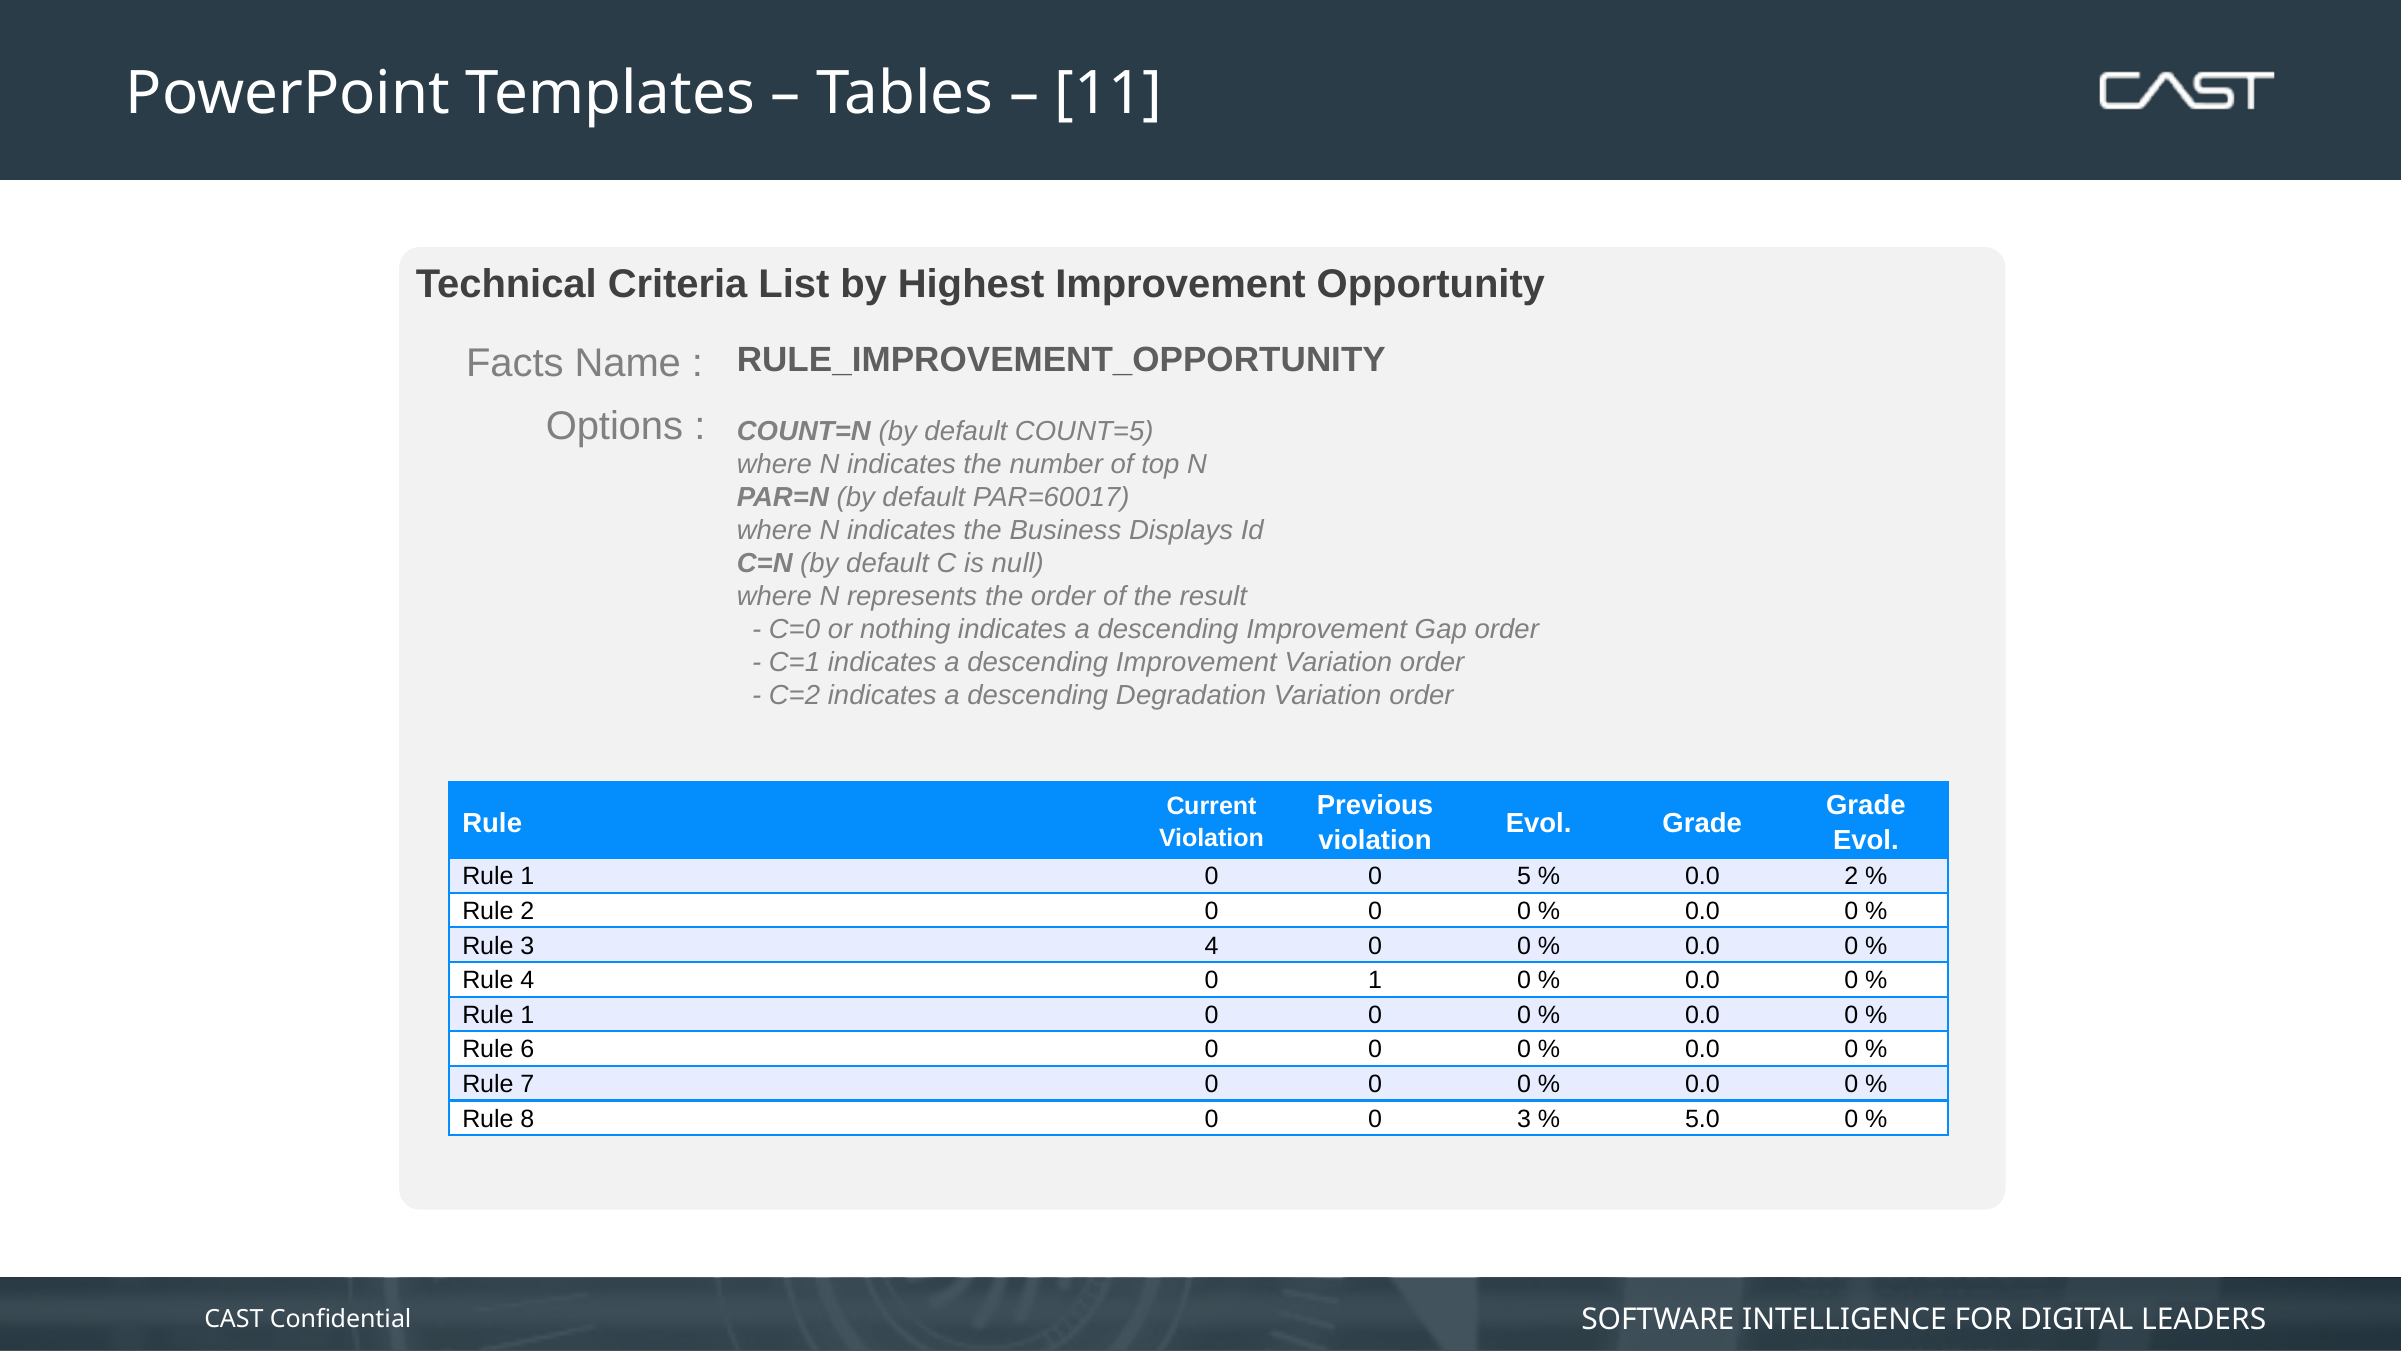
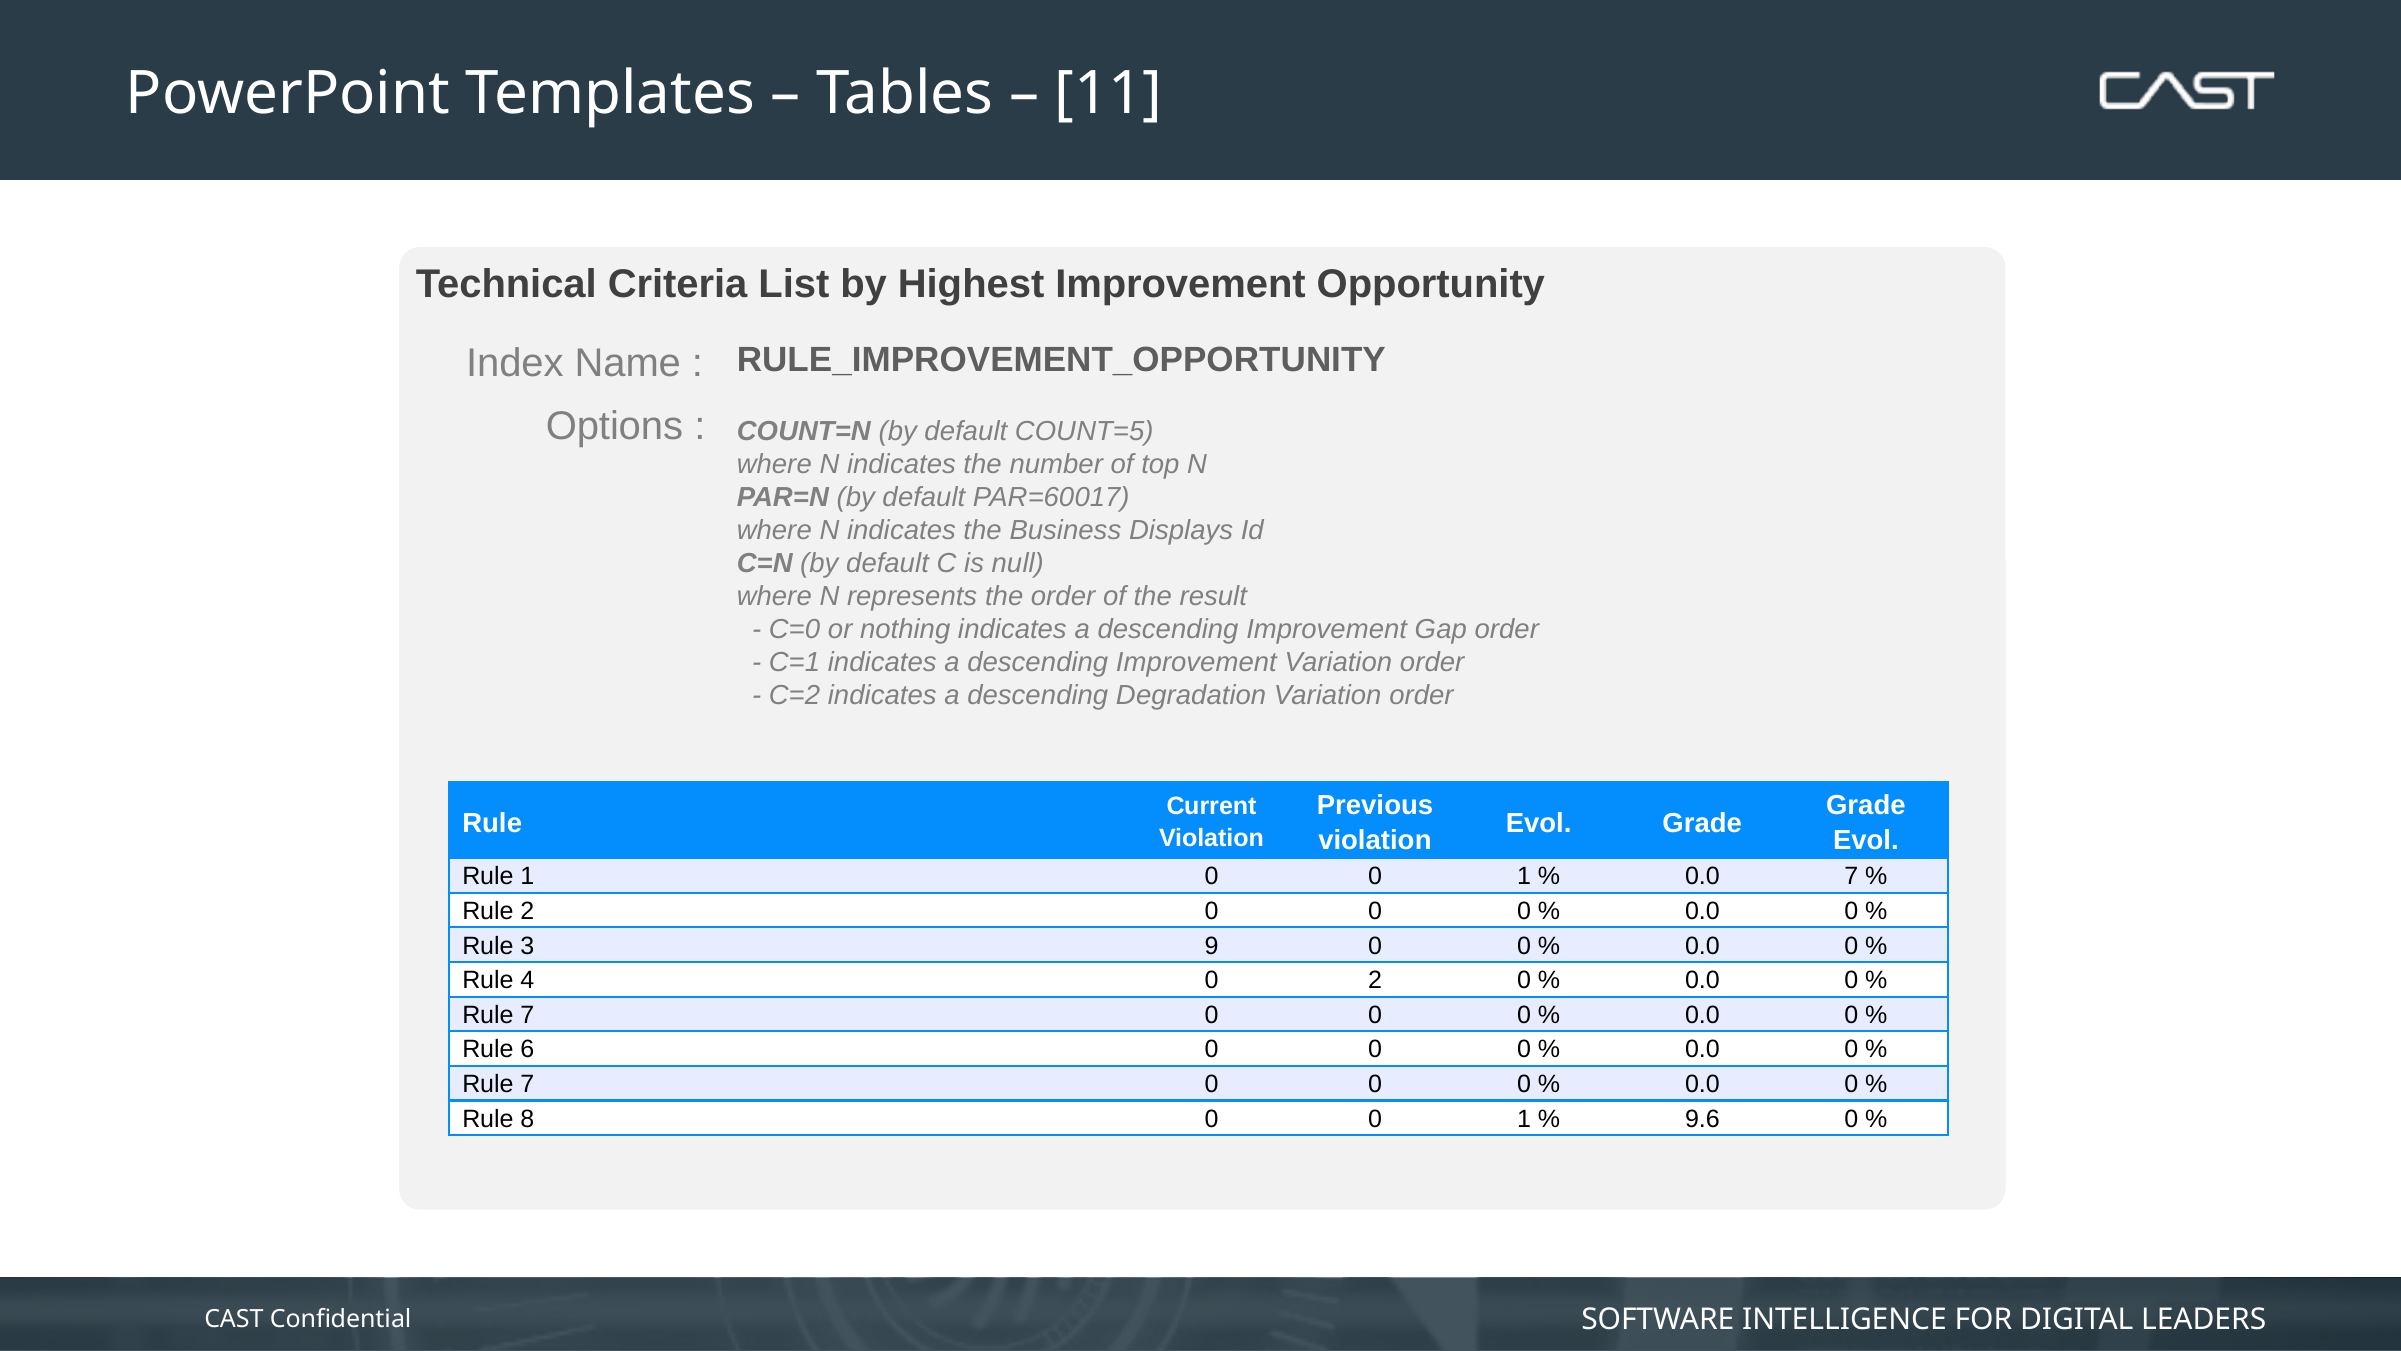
Facts: Facts -> Index
1 0 0 5: 5 -> 1
0.0 2: 2 -> 7
3 4: 4 -> 9
0 1: 1 -> 2
1 at (527, 1015): 1 -> 7
8 0 0 3: 3 -> 1
5.0: 5.0 -> 9.6
